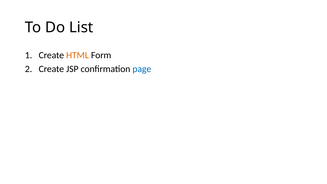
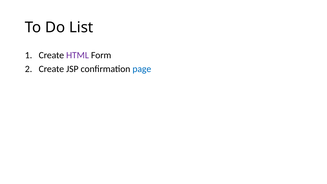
HTML colour: orange -> purple
